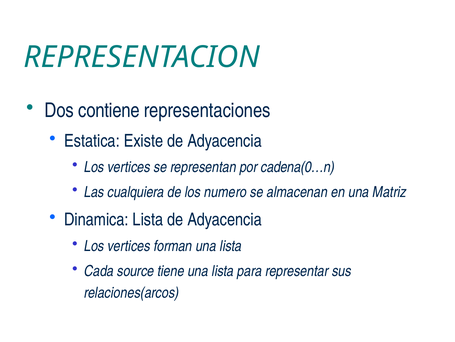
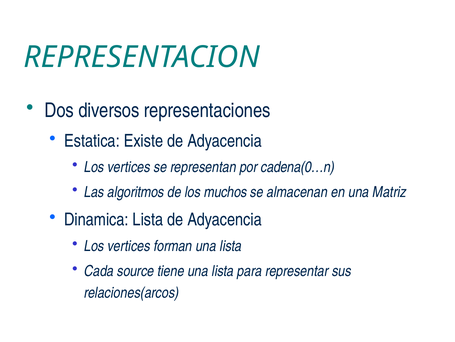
contiene: contiene -> diversos
cualquiera: cualquiera -> algoritmos
numero: numero -> muchos
